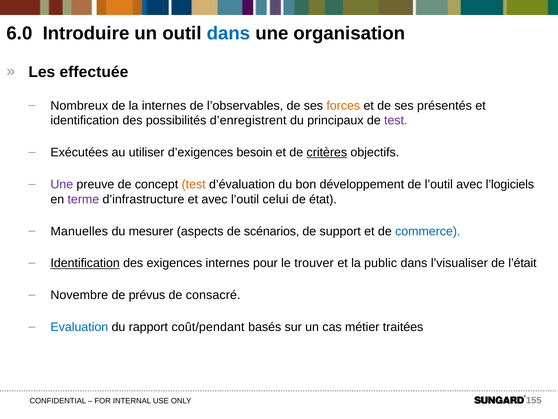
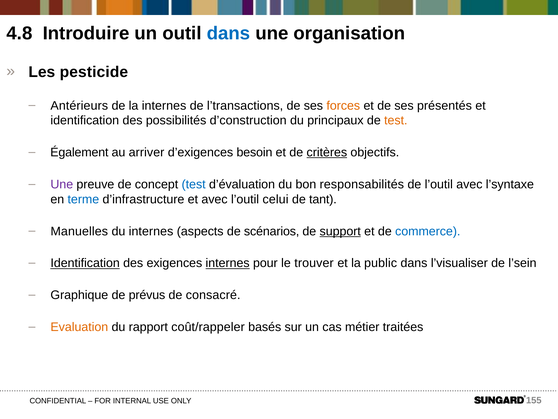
6.0: 6.0 -> 4.8
effectuée: effectuée -> pesticide
Nombreux: Nombreux -> Antérieurs
l’observables: l’observables -> l’transactions
d’enregistrent: d’enregistrent -> d’construction
test at (396, 120) colour: purple -> orange
Exécutées: Exécutées -> Également
utiliser: utiliser -> arriver
test at (194, 184) colour: orange -> blue
développement: développement -> responsabilités
l’logiciels: l’logiciels -> l’syntaxe
terme colour: purple -> blue
état: état -> tant
du mesurer: mesurer -> internes
support underline: none -> present
internes at (228, 263) underline: none -> present
l’était: l’était -> l’sein
Novembre: Novembre -> Graphique
Evaluation colour: blue -> orange
coût/pendant: coût/pendant -> coût/rappeler
